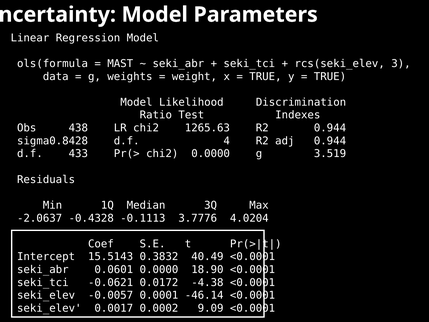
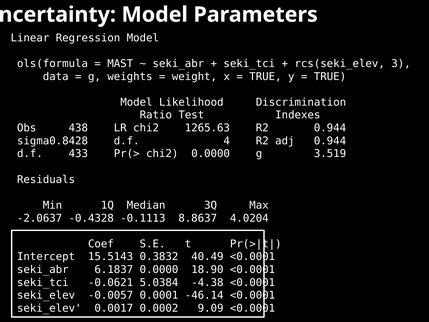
3.7776: 3.7776 -> 8.8637
0.0601: 0.0601 -> 6.1837
0.0172: 0.0172 -> 5.0384
